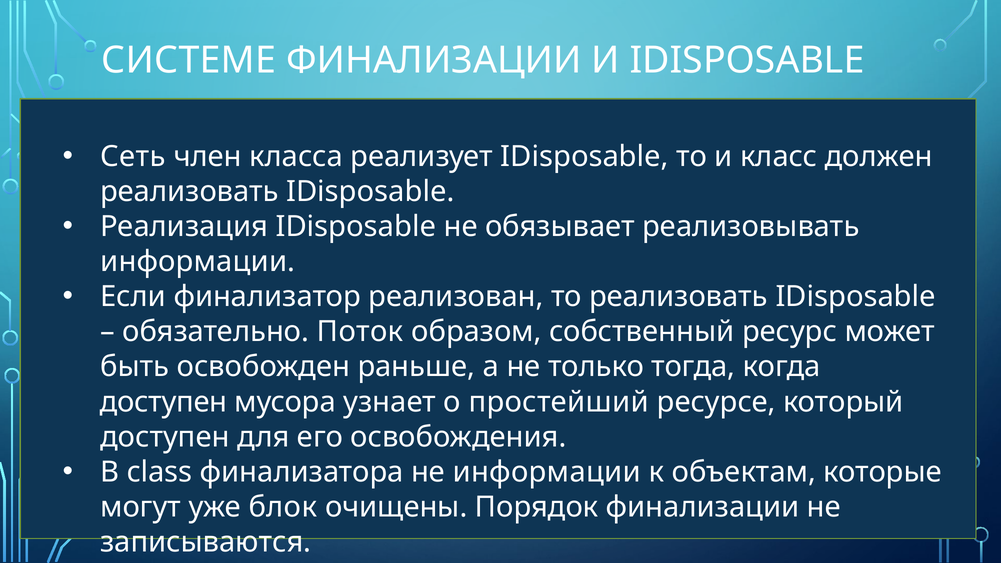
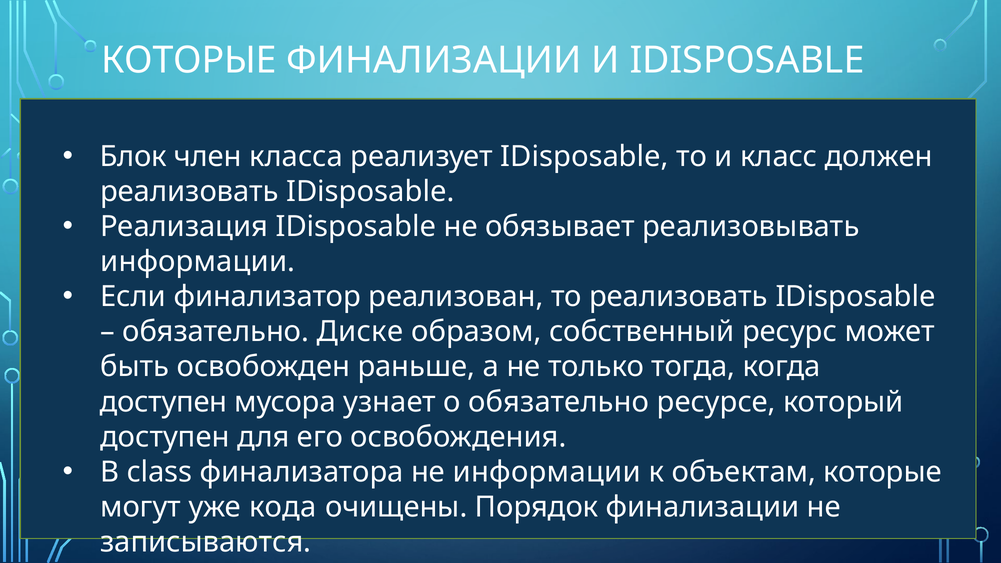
СИСТЕМЕ at (189, 60): СИСТЕМЕ -> КОТОРЫЕ
Сеть: Сеть -> Блок
Поток: Поток -> Диске
о простейший: простейший -> обязательно
блок: блок -> кода
